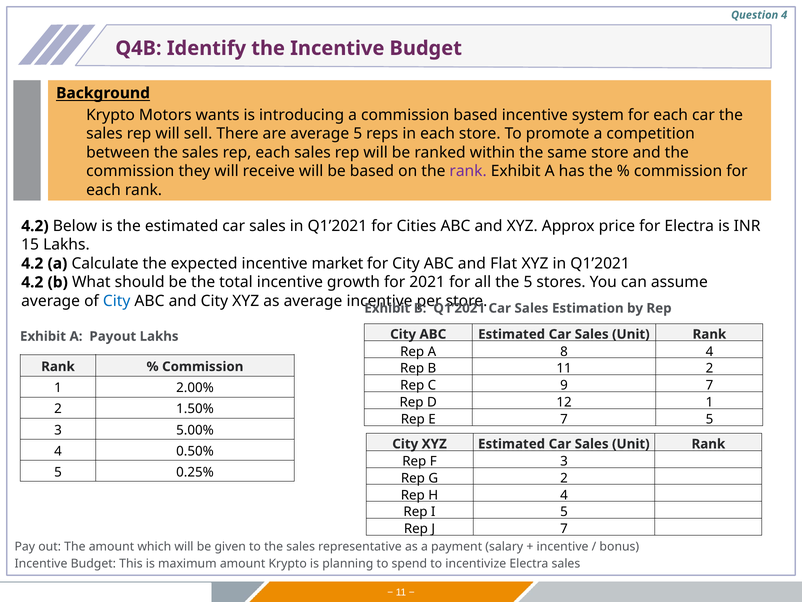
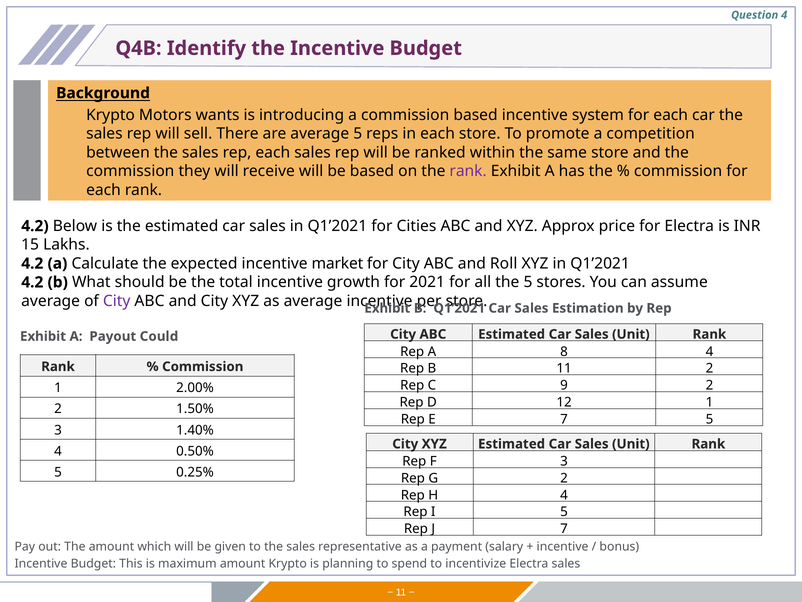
Flat: Flat -> Roll
City at (117, 301) colour: blue -> purple
Payout Lakhs: Lakhs -> Could
9 7: 7 -> 2
5.00%: 5.00% -> 1.40%
